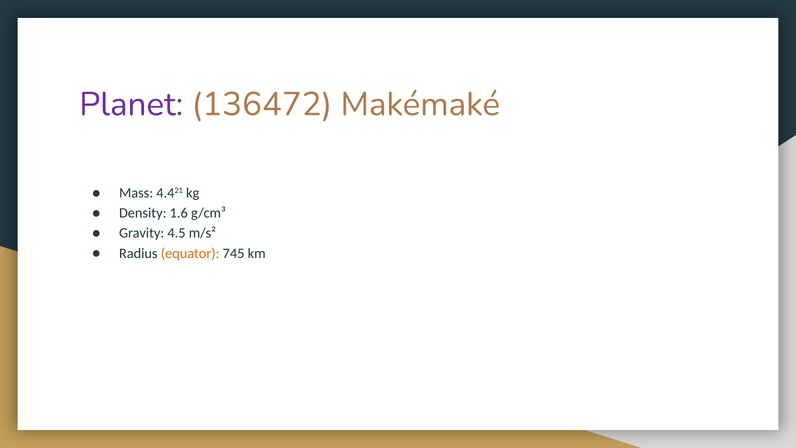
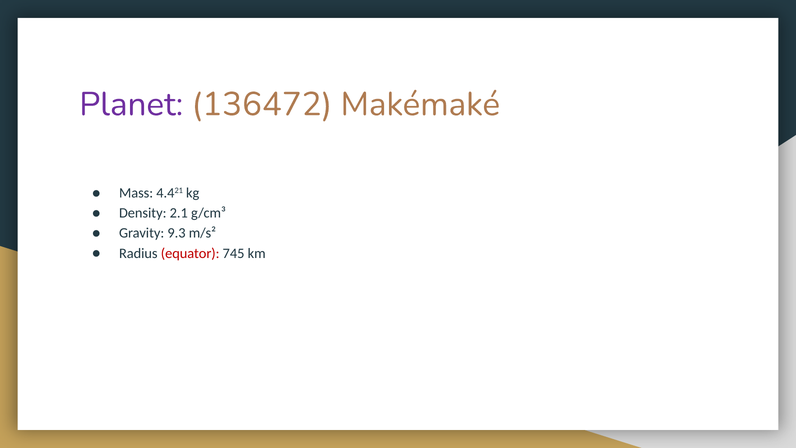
1.6: 1.6 -> 2.1
4.5: 4.5 -> 9.3
equator colour: orange -> red
